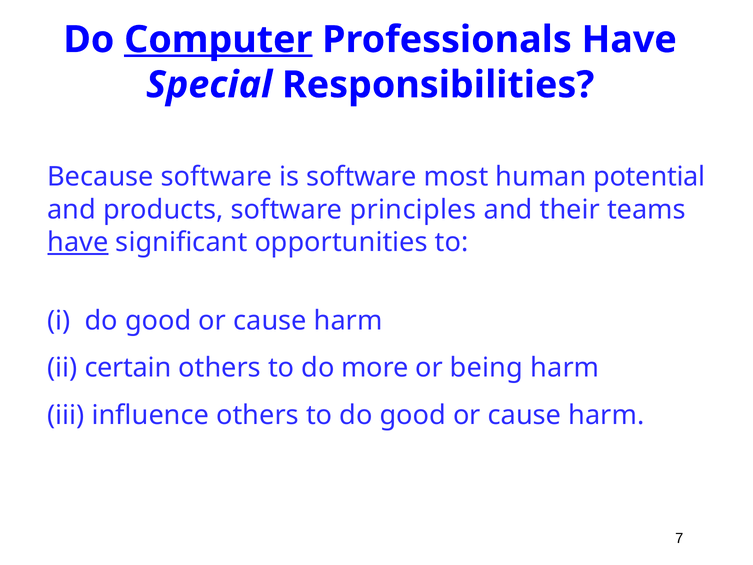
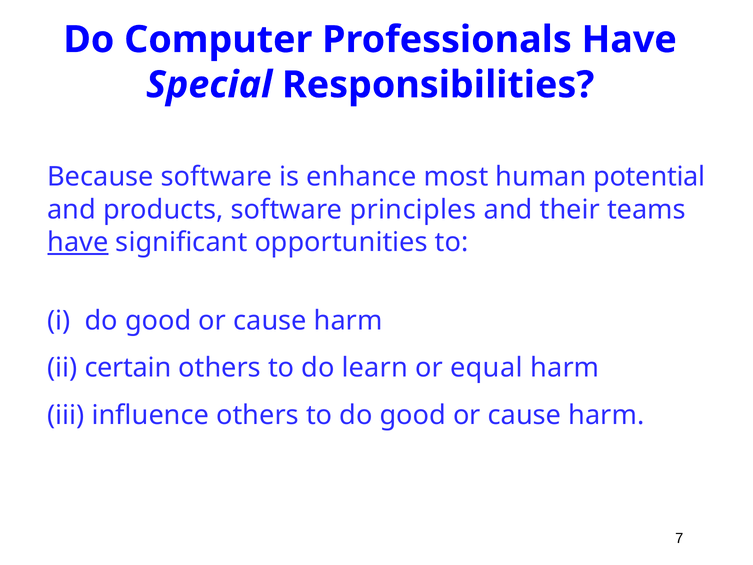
Computer underline: present -> none
is software: software -> enhance
more: more -> learn
being: being -> equal
